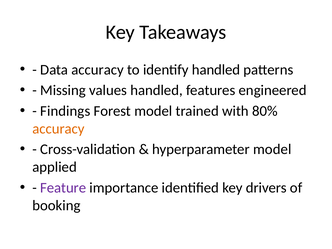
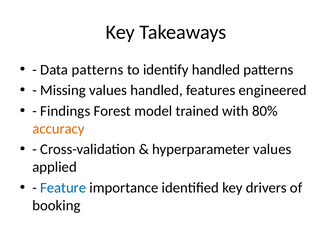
Data accuracy: accuracy -> patterns
hyperparameter model: model -> values
Feature colour: purple -> blue
